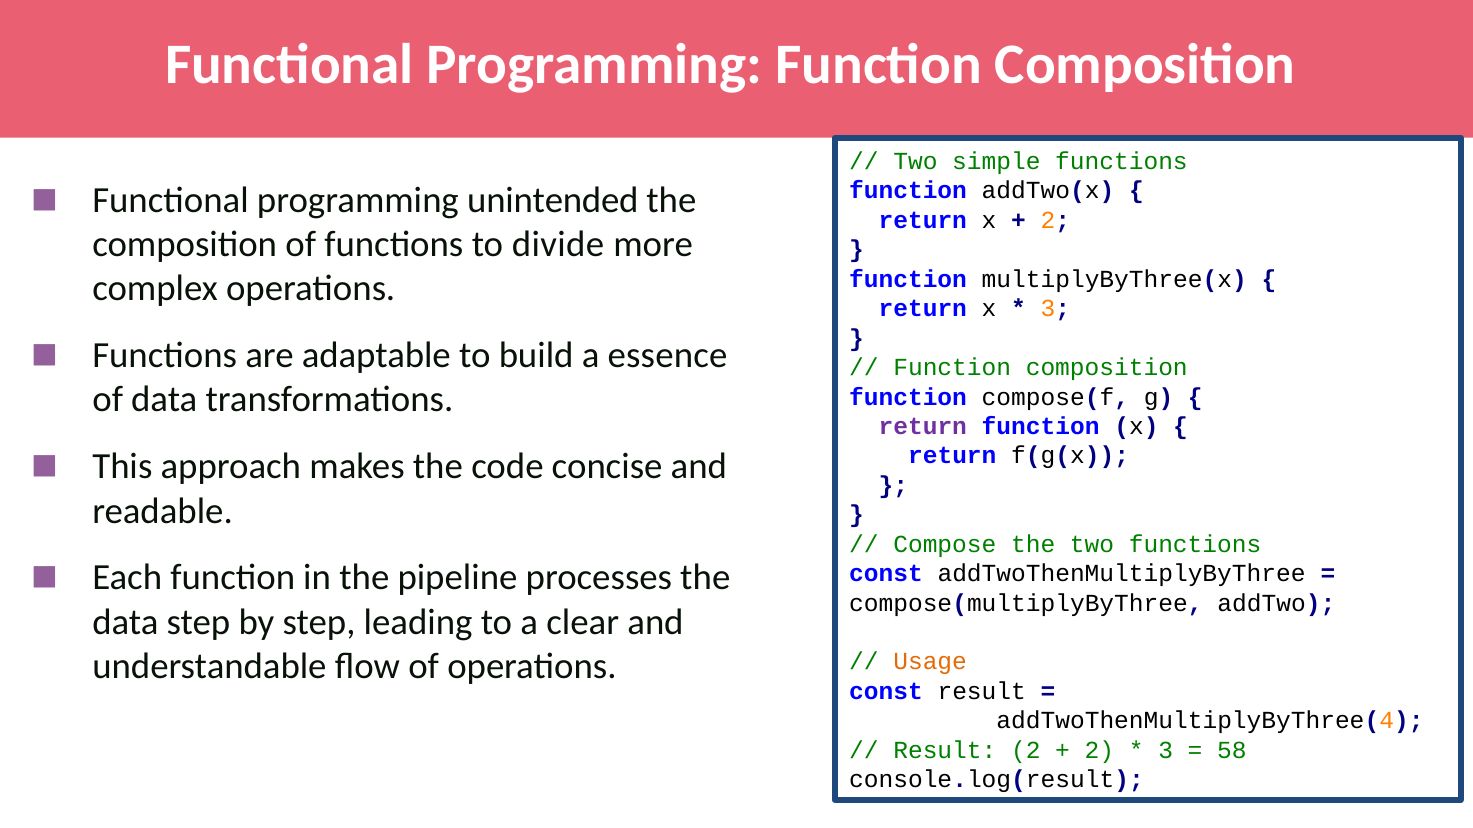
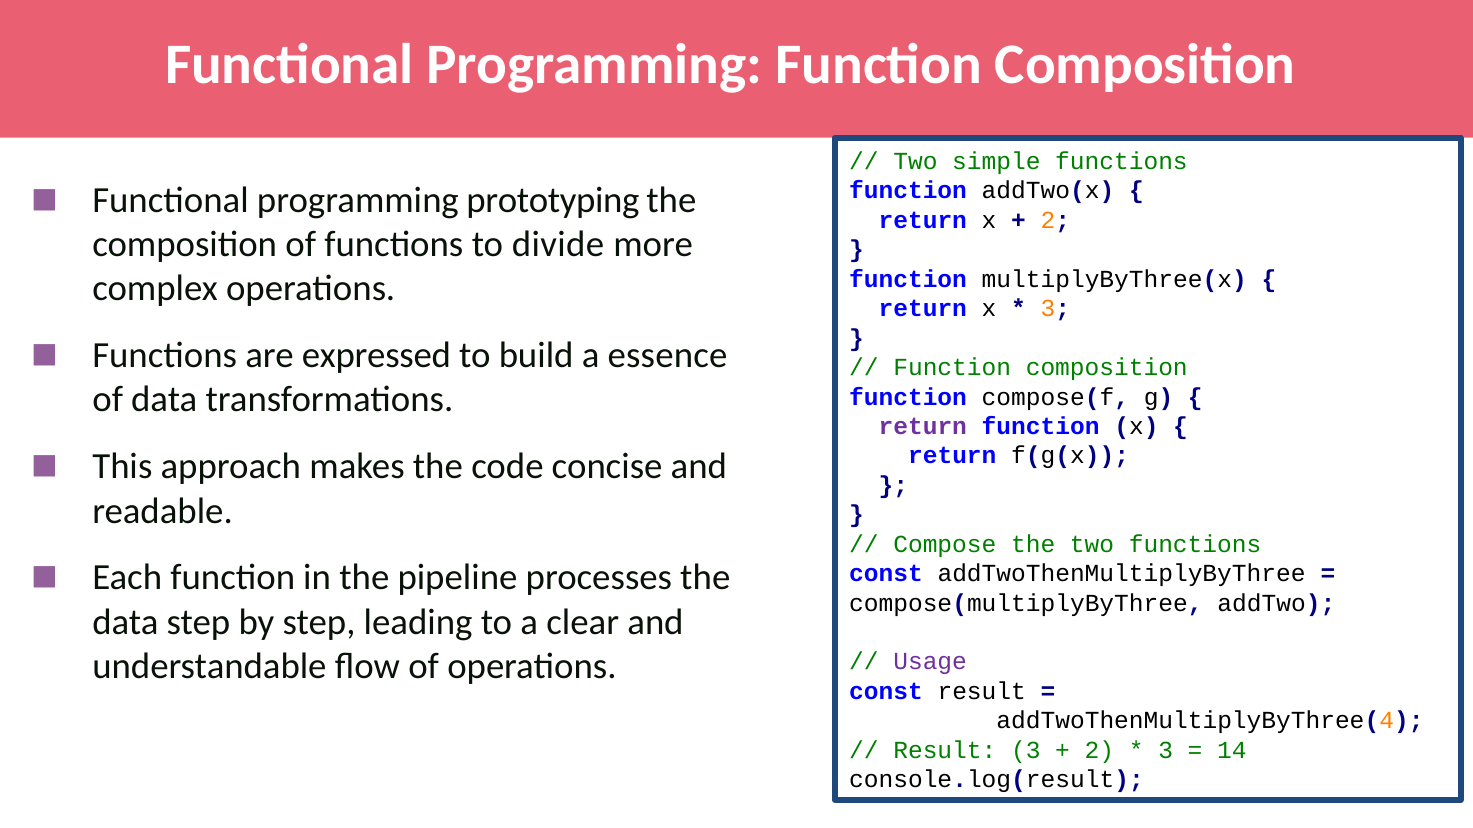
unintended: unintended -> prototyping
adaptable: adaptable -> expressed
Usage colour: orange -> purple
Result 2: 2 -> 3
58: 58 -> 14
